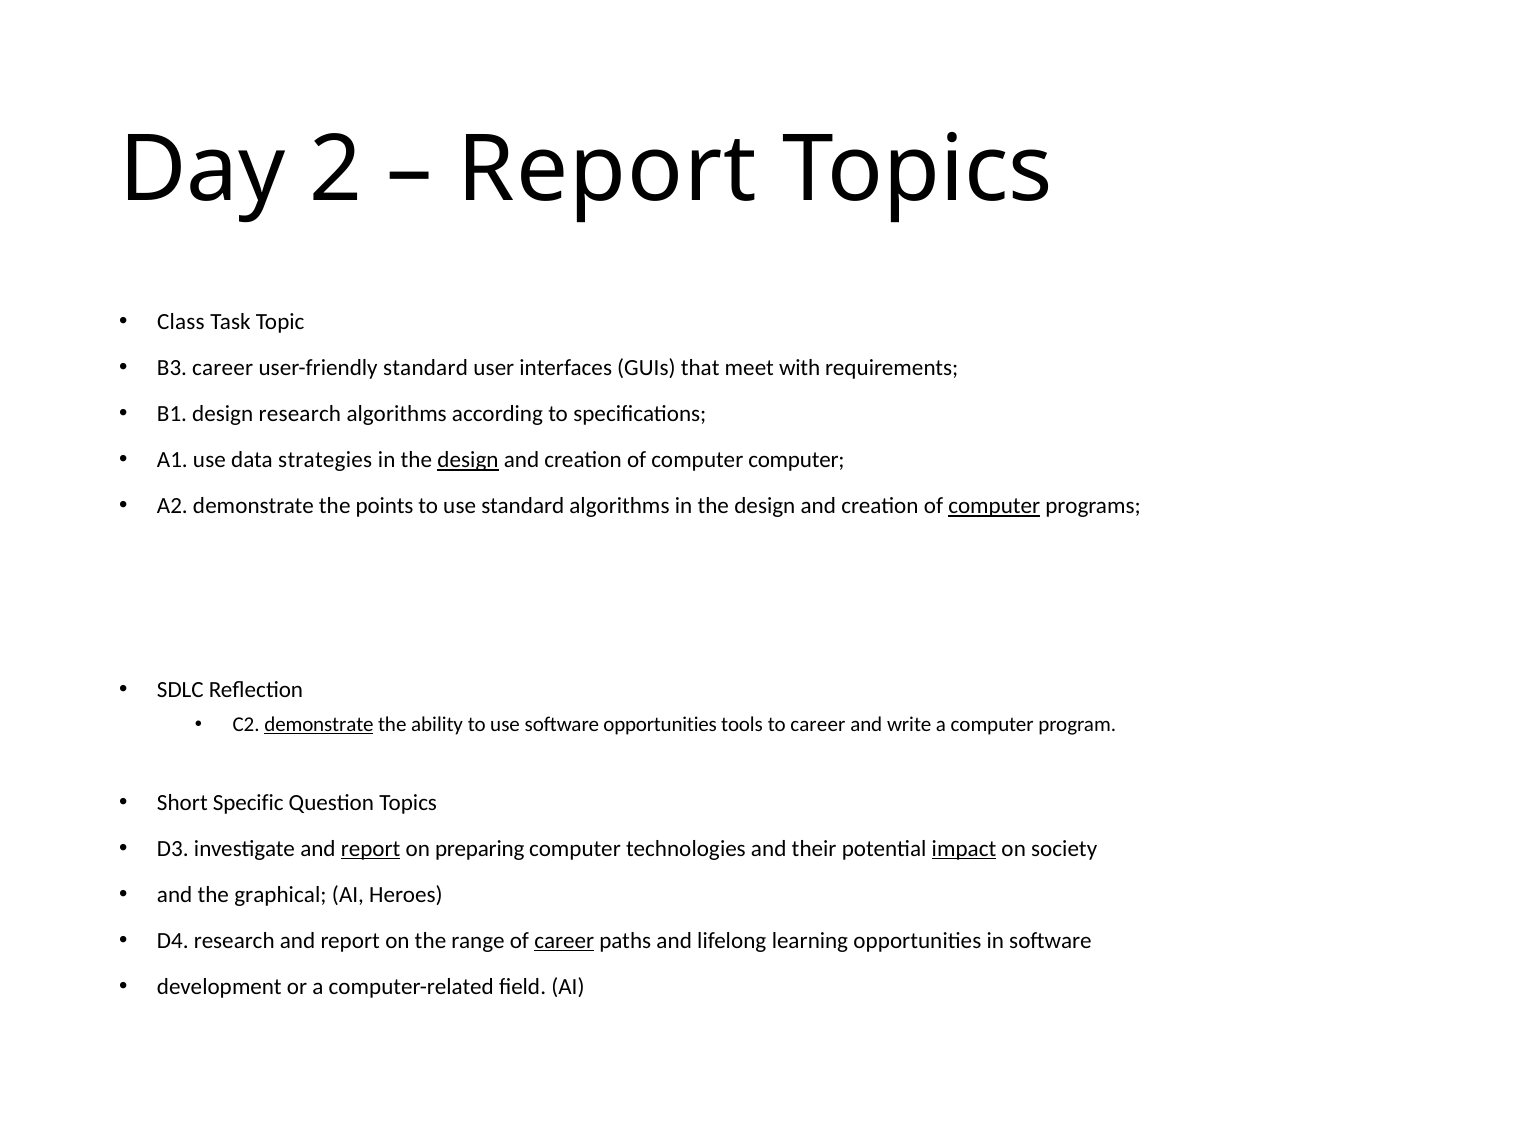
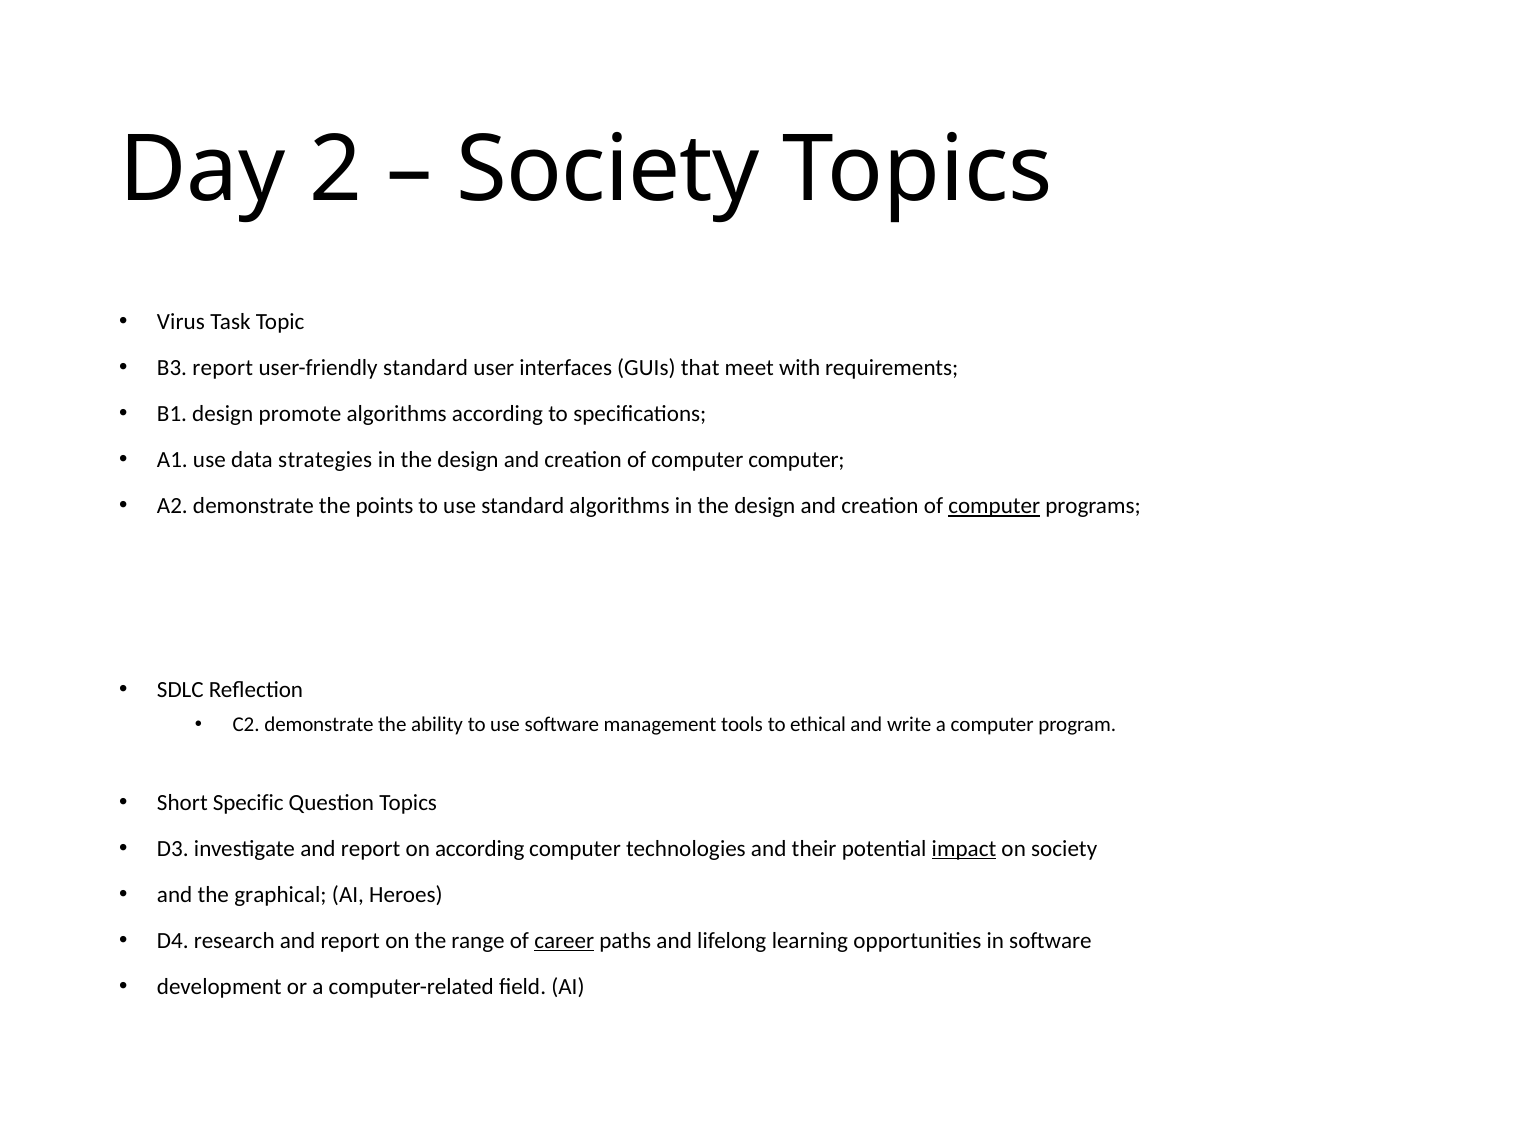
Report at (607, 169): Report -> Society
Class: Class -> Virus
B3 career: career -> report
design research: research -> promote
design at (468, 460) underline: present -> none
demonstrate at (319, 724) underline: present -> none
software opportunities: opportunities -> management
to career: career -> ethical
report at (371, 848) underline: present -> none
on preparing: preparing -> according
